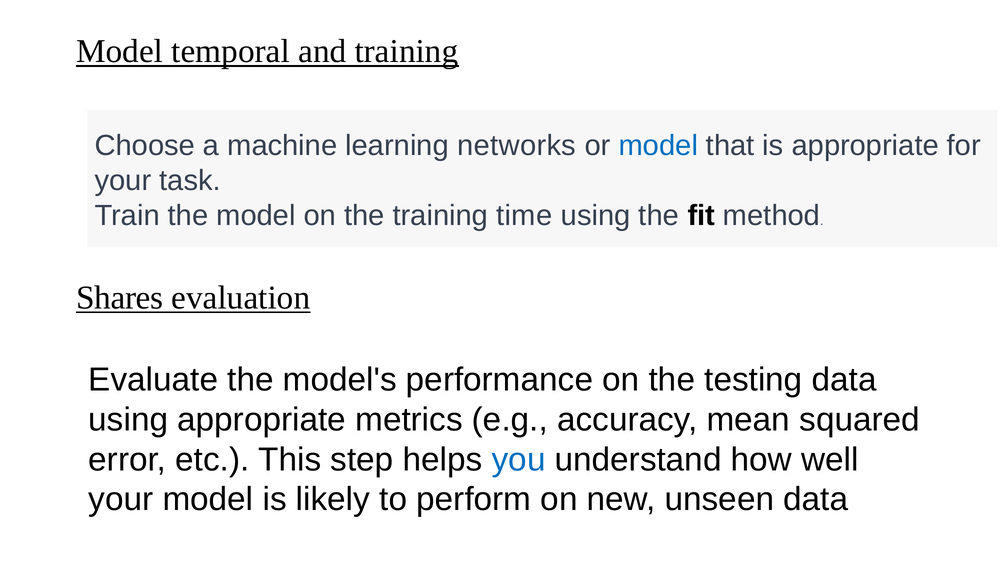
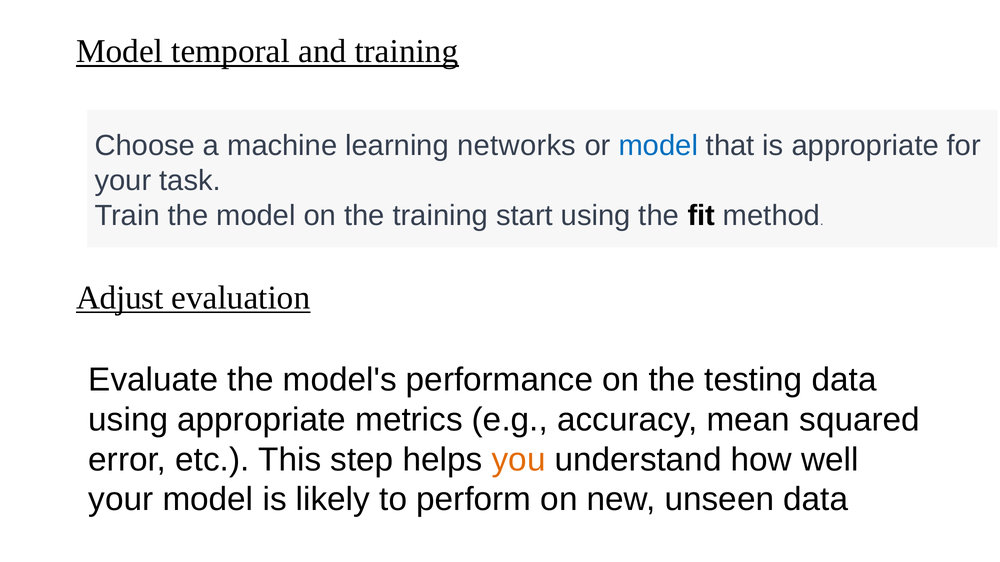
time: time -> start
Shares: Shares -> Adjust
you colour: blue -> orange
